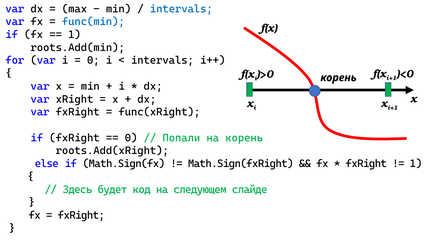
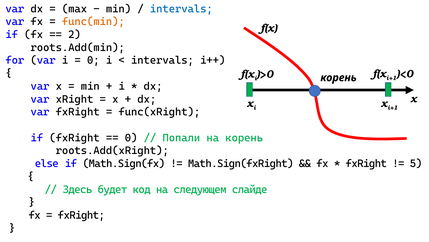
func(min colour: blue -> orange
1 at (74, 34): 1 -> 2
1 at (416, 163): 1 -> 5
